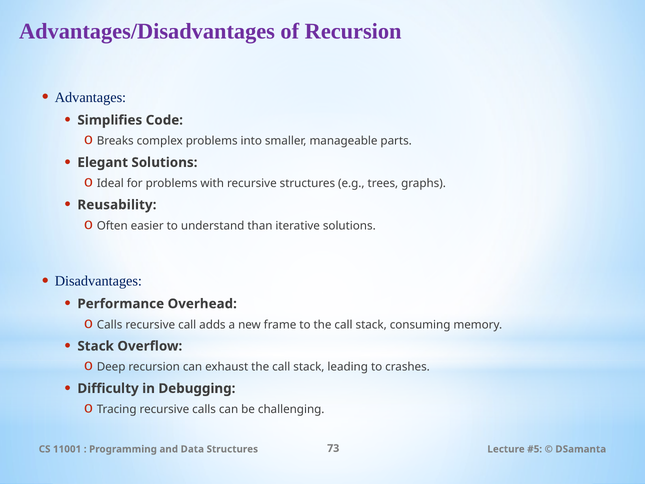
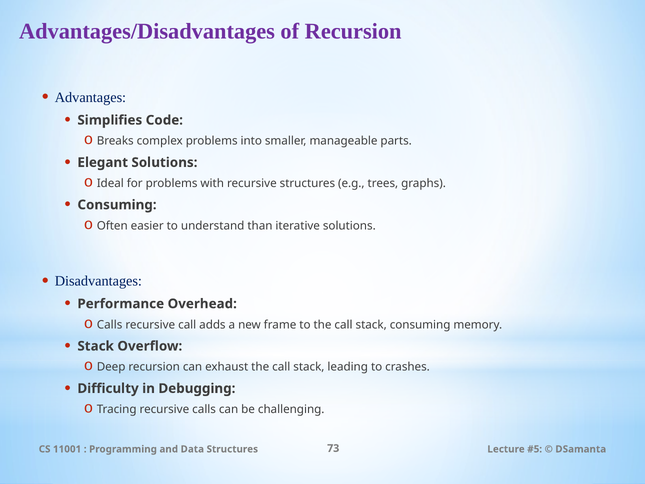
Reusability at (117, 205): Reusability -> Consuming
